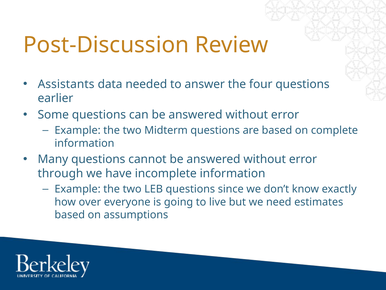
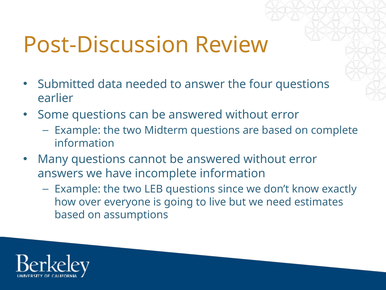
Assistants: Assistants -> Submitted
through: through -> answers
